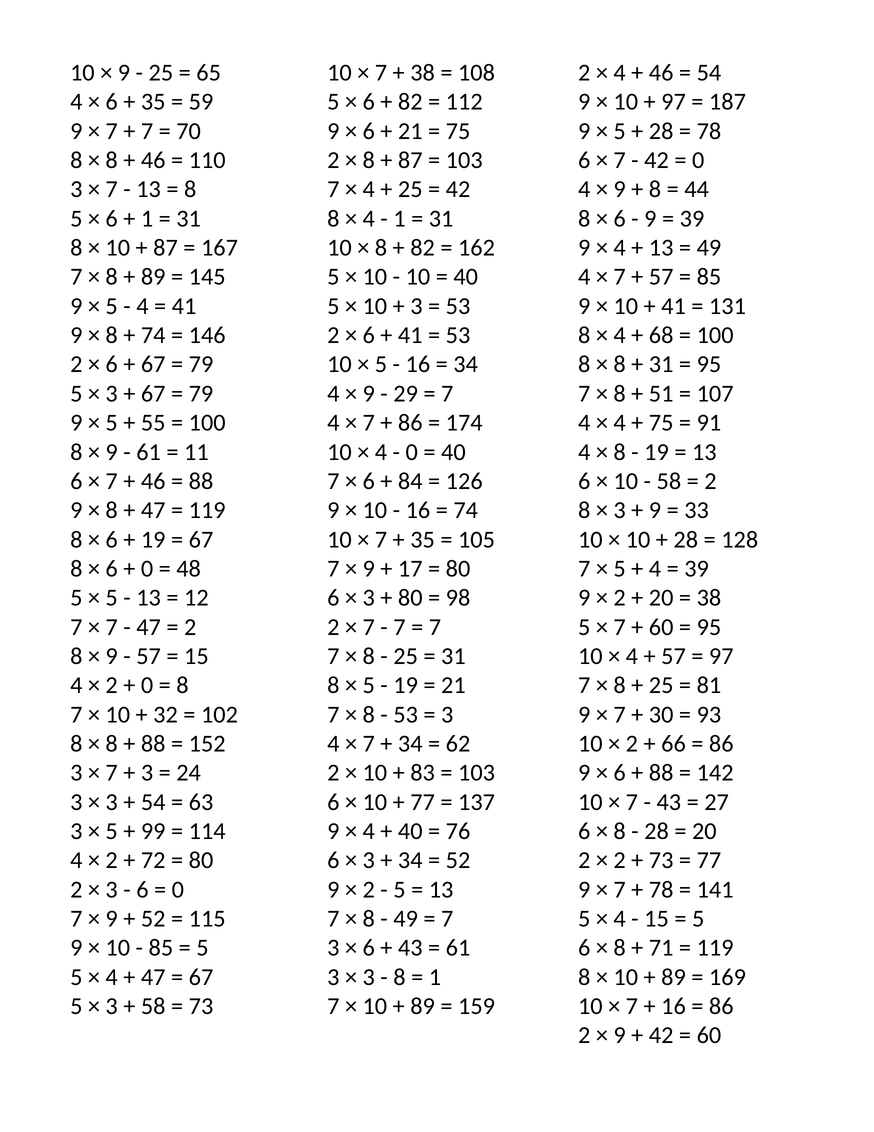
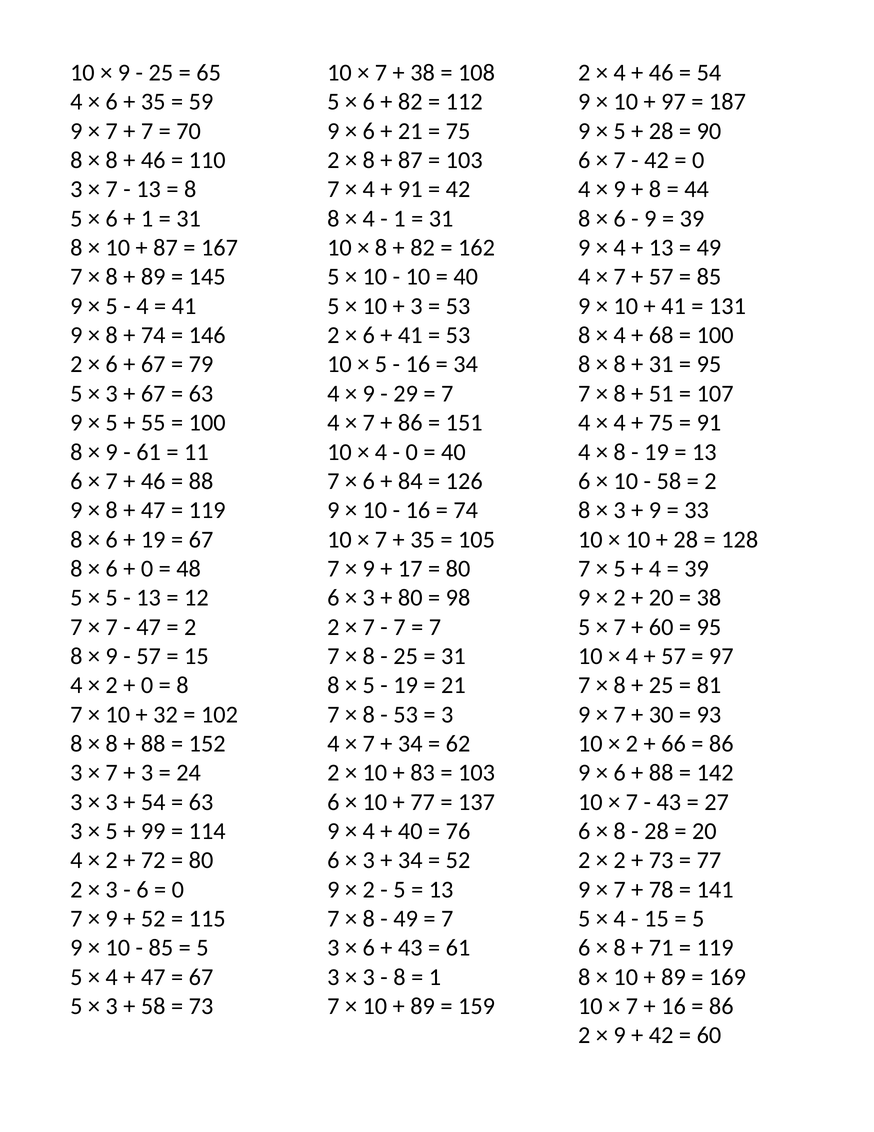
78 at (709, 131): 78 -> 90
25 at (410, 189): 25 -> 91
79 at (201, 393): 79 -> 63
174: 174 -> 151
